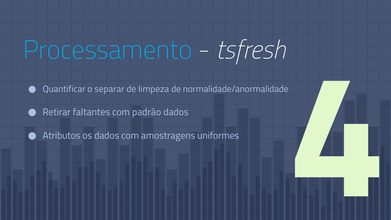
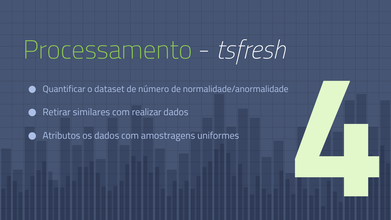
Processamento colour: light blue -> light green
separar: separar -> dataset
limpeza: limpeza -> número
faltantes: faltantes -> similares
padrão: padrão -> realizar
